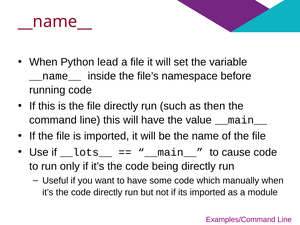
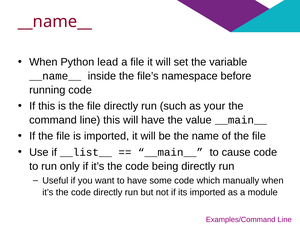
then: then -> your
__lots__: __lots__ -> __list__
